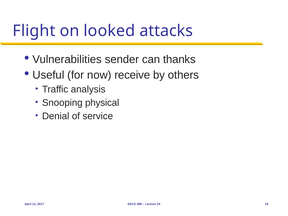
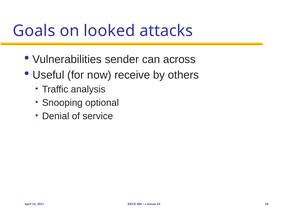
Flight: Flight -> Goals
thanks: thanks -> across
physical: physical -> optional
